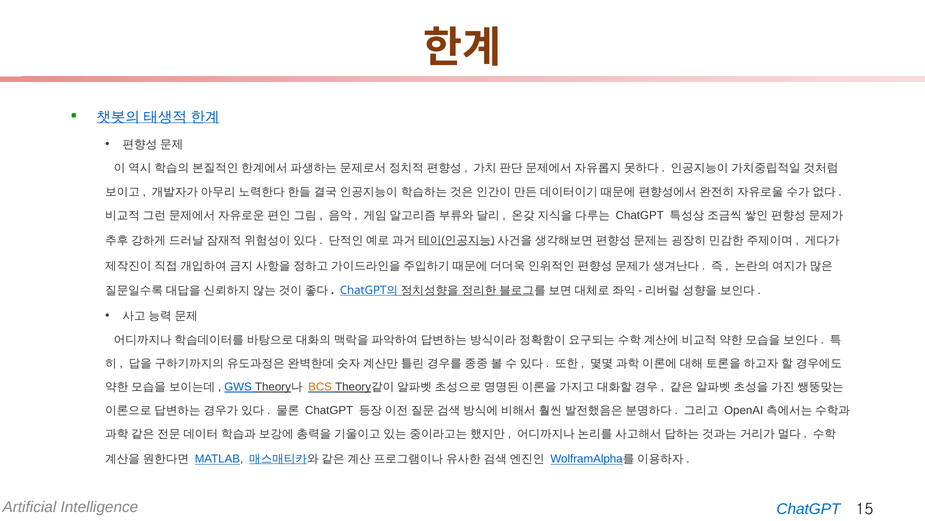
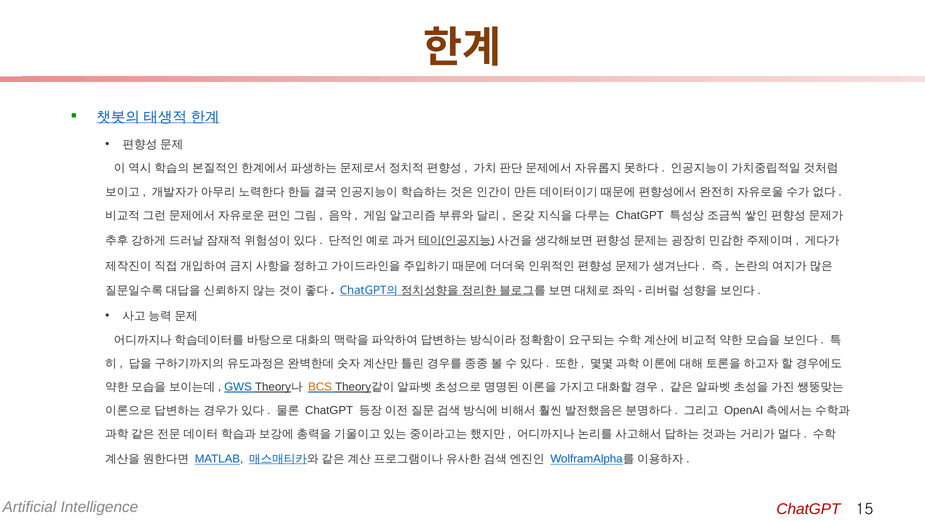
ChatGPT at (808, 509) colour: blue -> red
